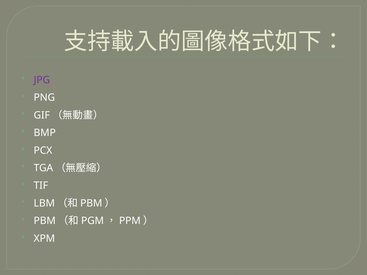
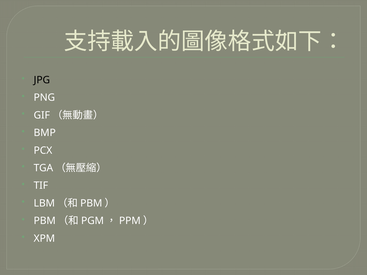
JPG colour: purple -> black
